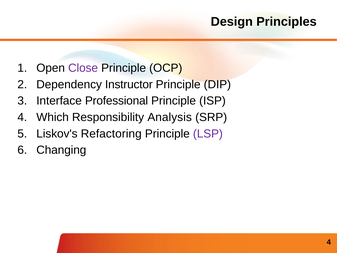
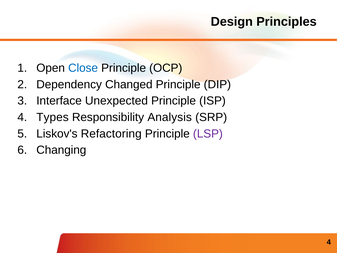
Close colour: purple -> blue
Instructor: Instructor -> Changed
Professional: Professional -> Unexpected
Which: Which -> Types
